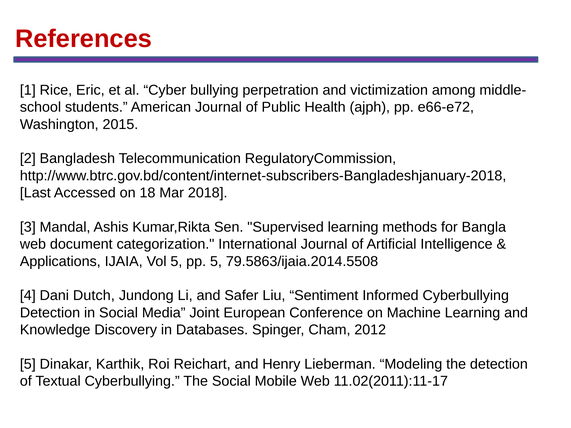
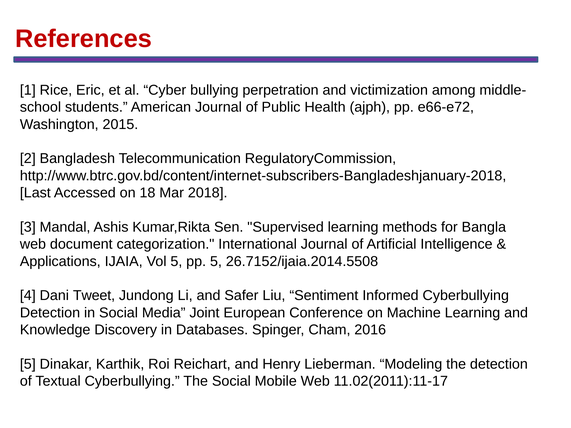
79.5863/ijaia.2014.5508: 79.5863/ijaia.2014.5508 -> 26.7152/ijaia.2014.5508
Dutch: Dutch -> Tweet
2012: 2012 -> 2016
